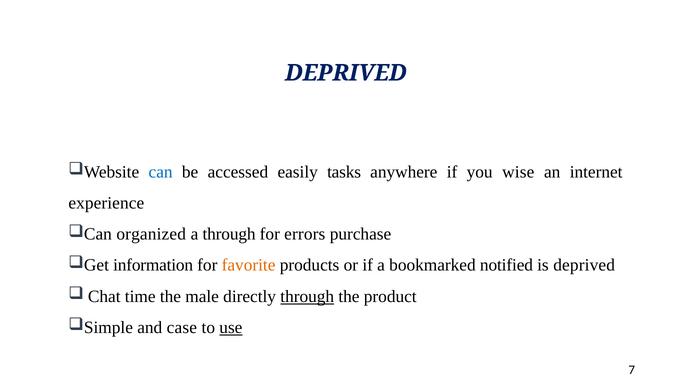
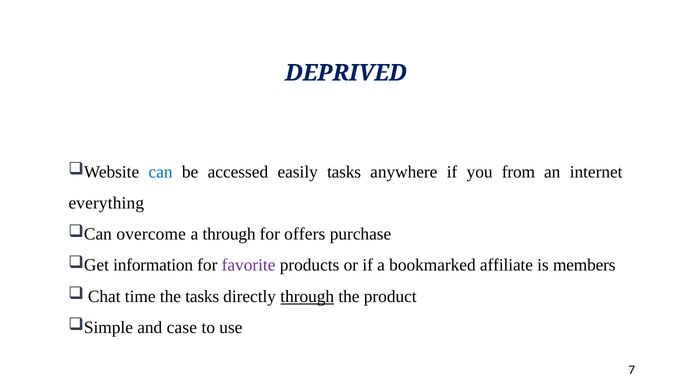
wise: wise -> from
experience: experience -> everything
organized: organized -> overcome
errors: errors -> offers
favorite colour: orange -> purple
notified: notified -> affiliate
is deprived: deprived -> members
the male: male -> tasks
use underline: present -> none
